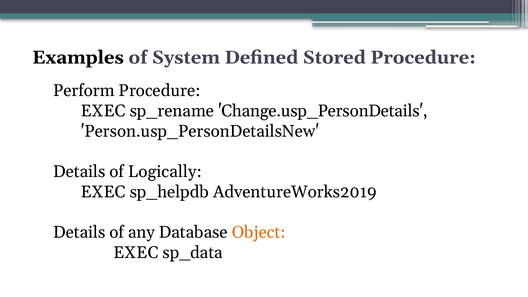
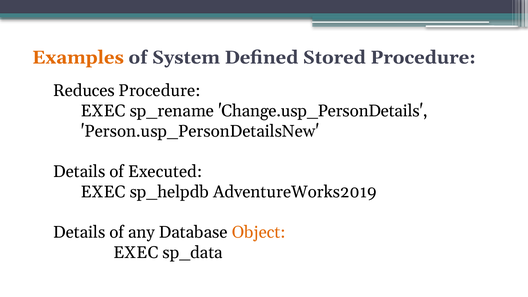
Examples colour: black -> orange
Perform: Perform -> Reduces
Logically: Logically -> Executed
